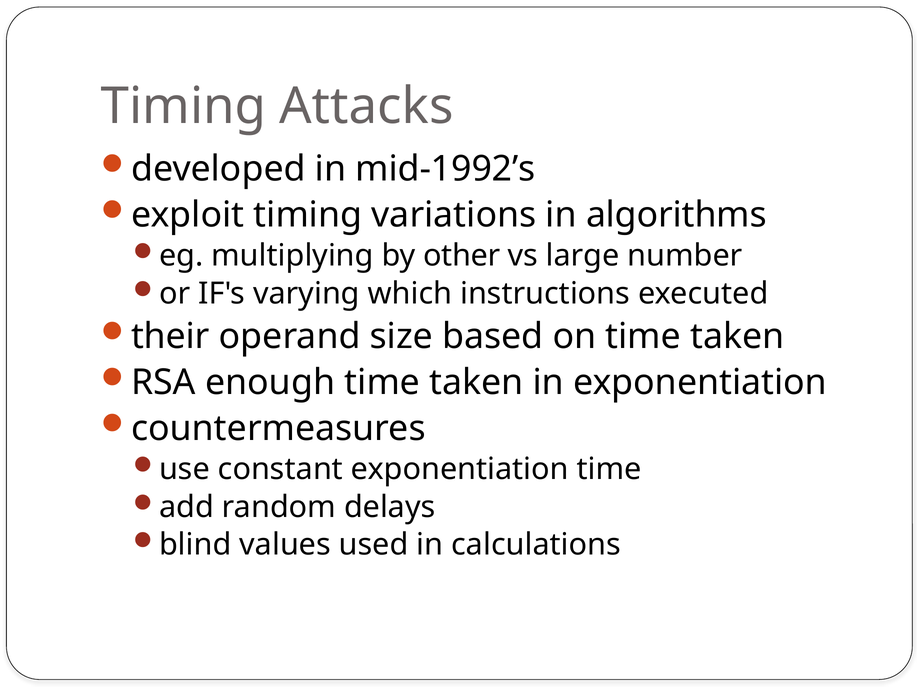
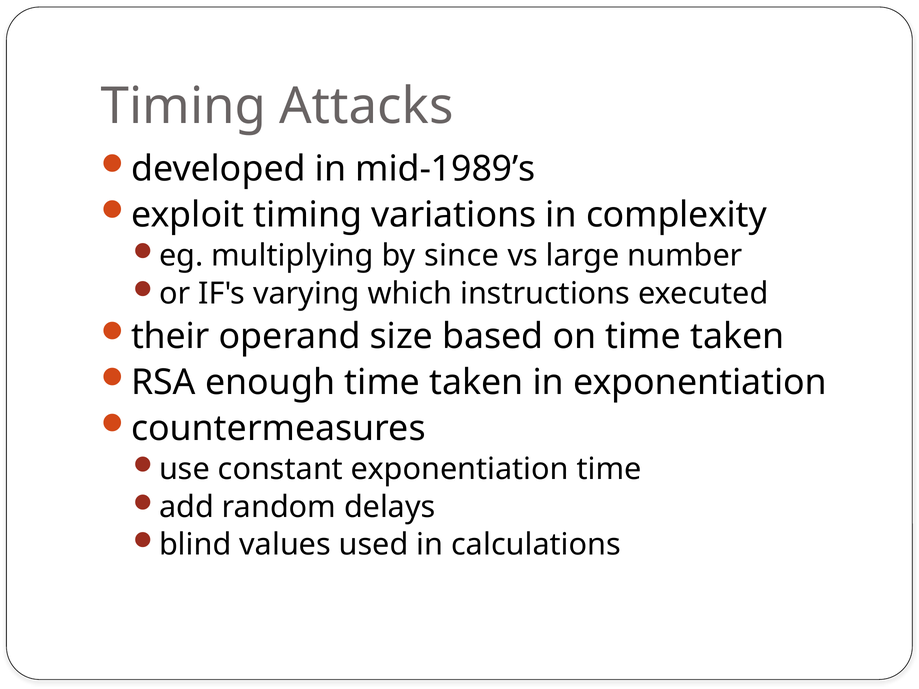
mid-1992’s: mid-1992’s -> mid-1989’s
algorithms: algorithms -> complexity
other: other -> since
